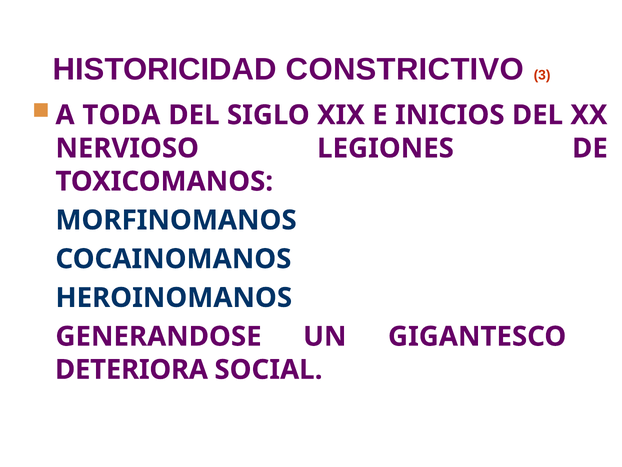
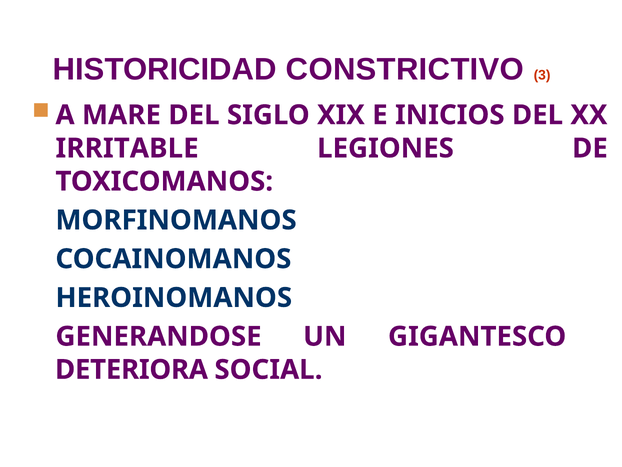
TODA: TODA -> MARE
NERVIOSO: NERVIOSO -> IRRITABLE
